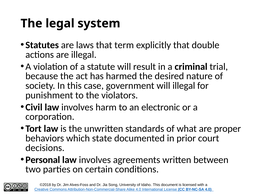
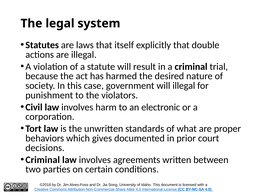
term: term -> itself
state: state -> gives
Personal at (43, 160): Personal -> Criminal
